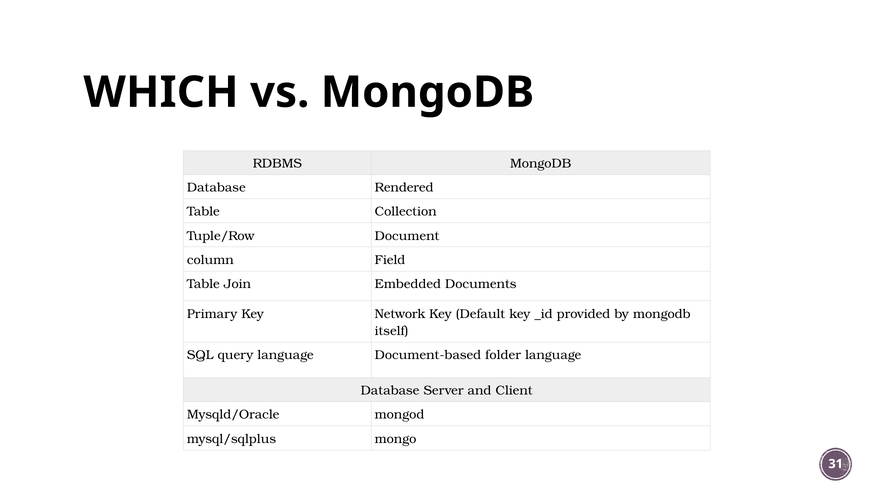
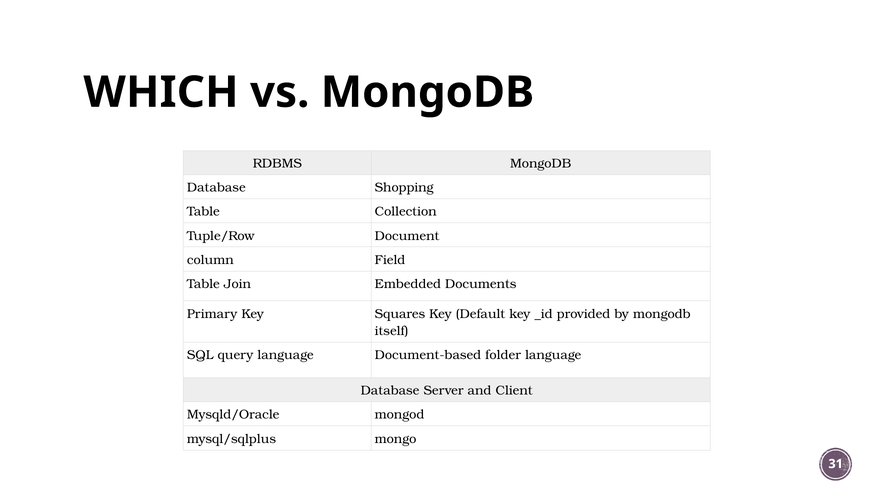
Rendered: Rendered -> Shopping
Network: Network -> Squares
